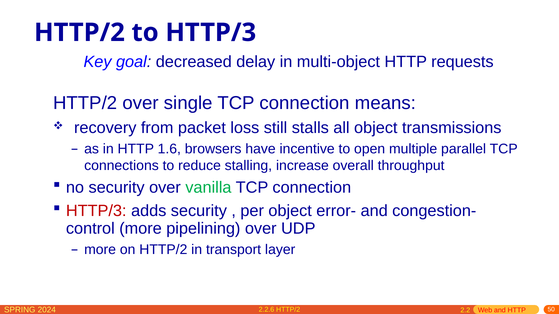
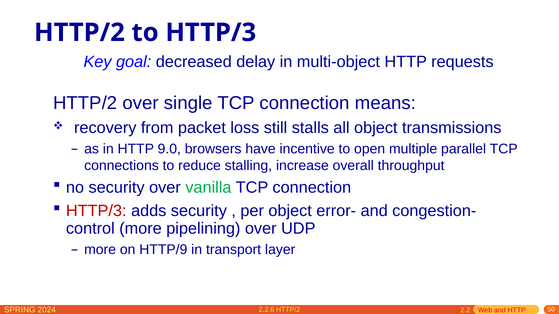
1.6: 1.6 -> 9.0
on HTTP/2: HTTP/2 -> HTTP/9
